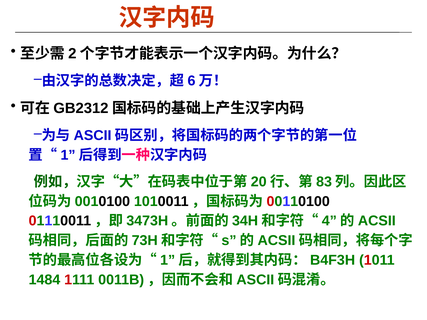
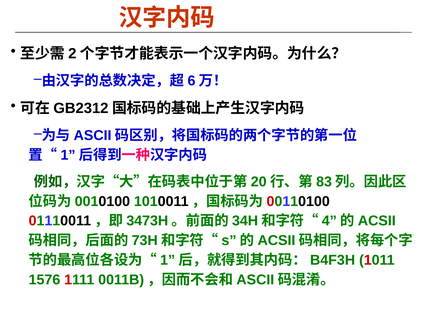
1484: 1484 -> 1576
